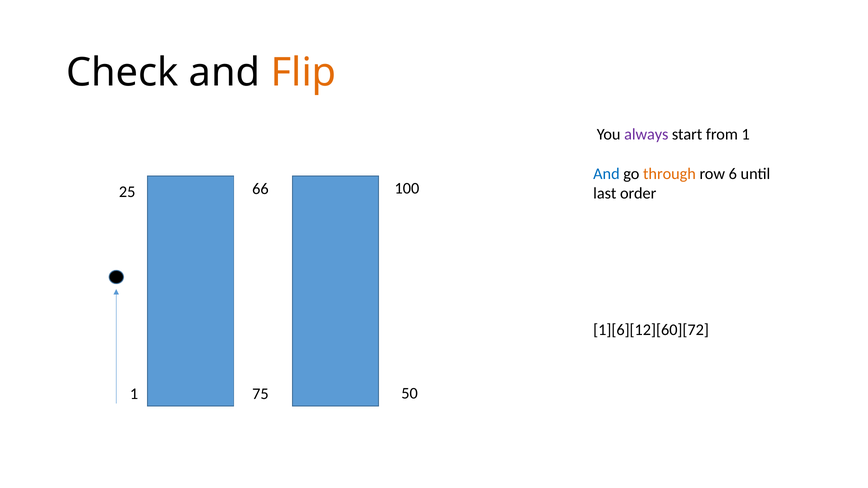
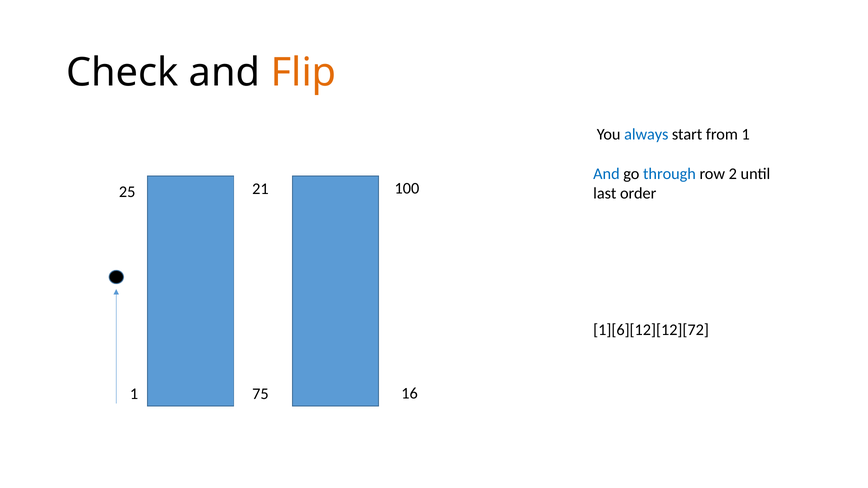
always colour: purple -> blue
through colour: orange -> blue
6: 6 -> 2
66: 66 -> 21
1][6][12][60][72: 1][6][12][60][72 -> 1][6][12][12][72
50: 50 -> 16
